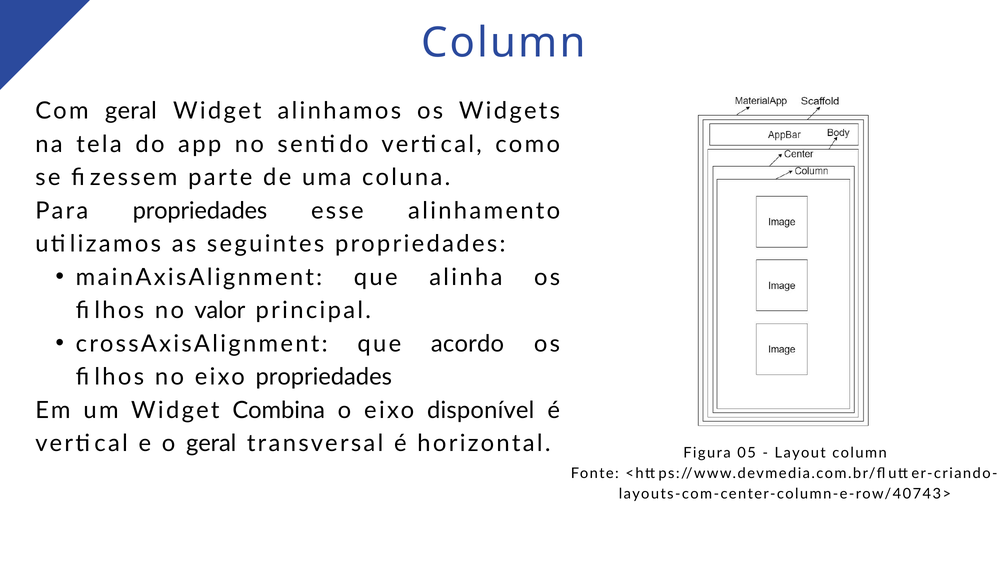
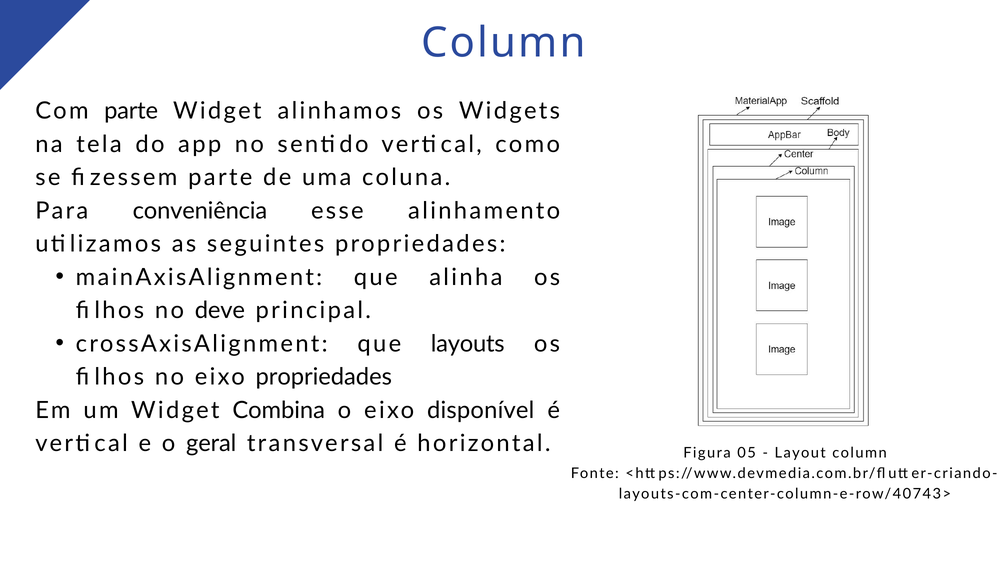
Com geral: geral -> parte
Para propriedades: propriedades -> conveniência
valor: valor -> deve
acordo: acordo -> layouts
